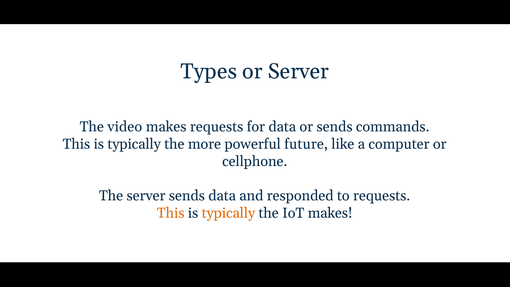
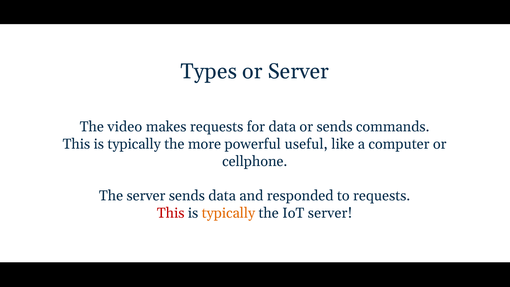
future: future -> useful
This at (171, 213) colour: orange -> red
IoT makes: makes -> server
